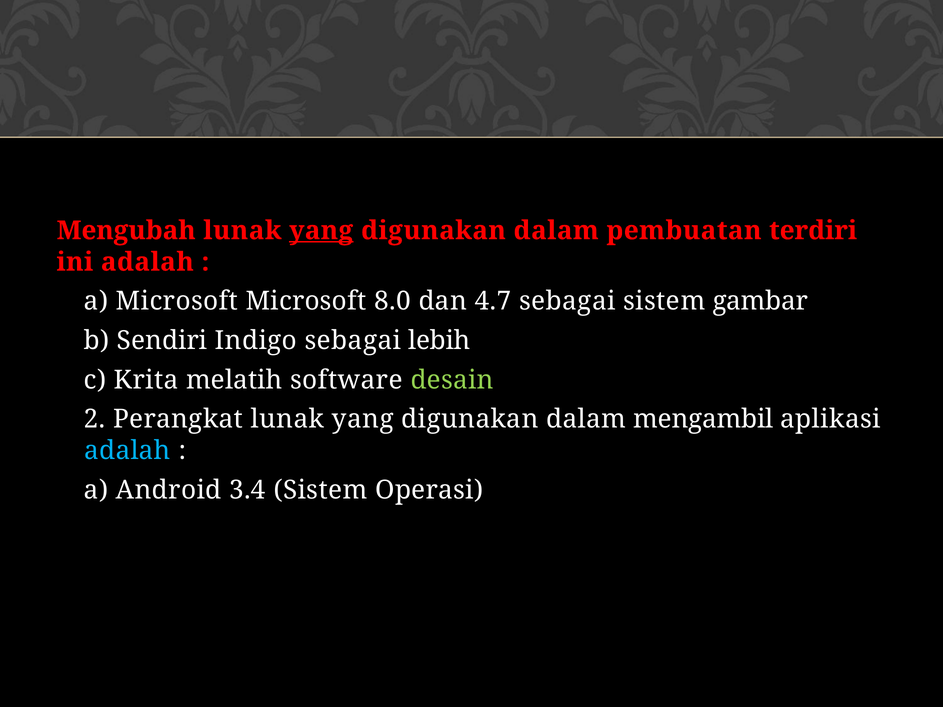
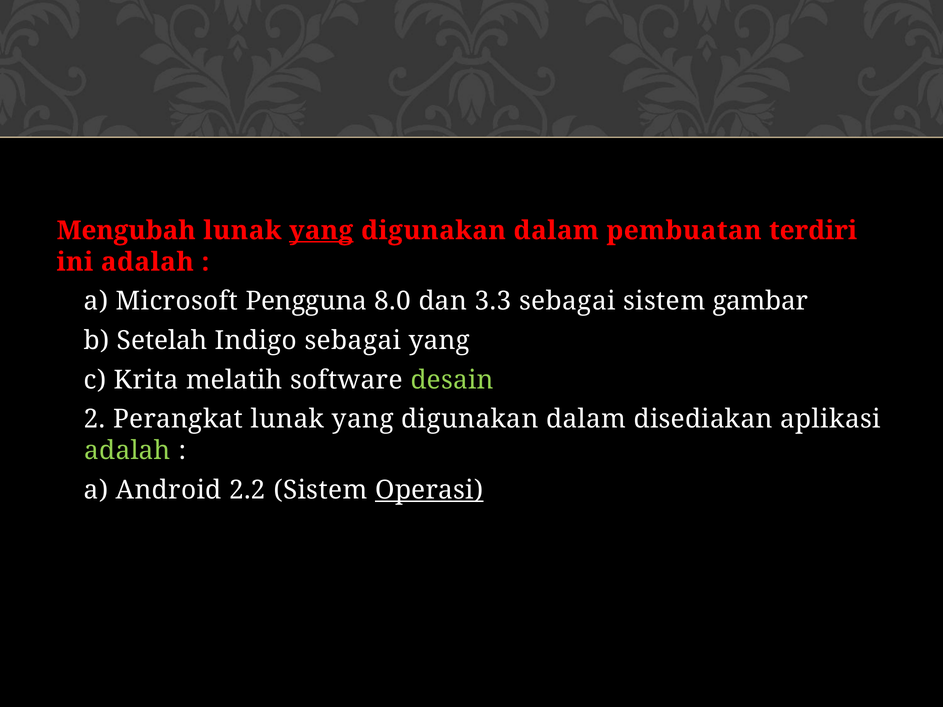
Microsoft Microsoft: Microsoft -> Pengguna
4.7: 4.7 -> 3.3
Sendiri: Sendiri -> Setelah
sebagai lebih: lebih -> yang
mengambil: mengambil -> disediakan
adalah at (127, 451) colour: light blue -> light green
3.4: 3.4 -> 2.2
Operasi underline: none -> present
